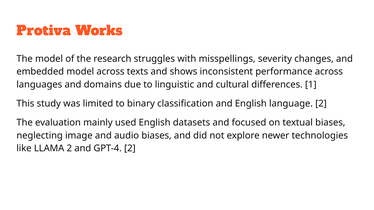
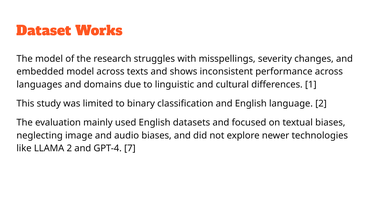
Protiva: Protiva -> Dataset
GPT-4 2: 2 -> 7
